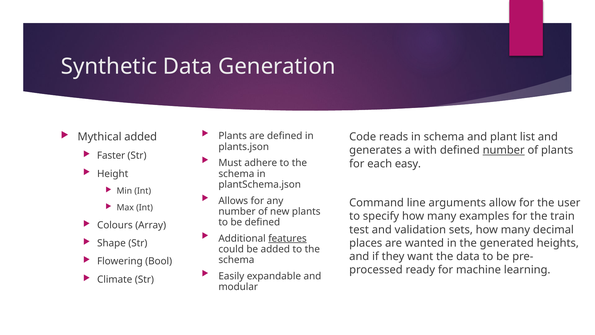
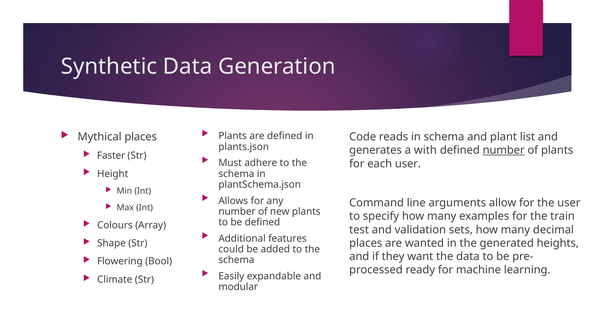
Mythical added: added -> places
each easy: easy -> user
features underline: present -> none
